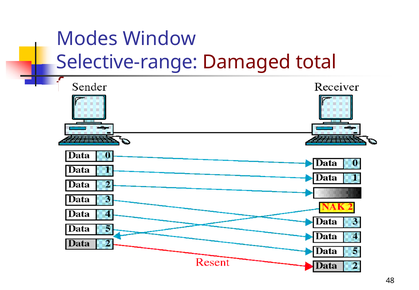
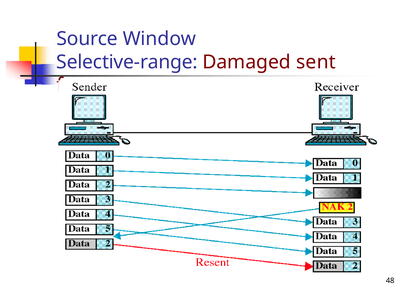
Modes: Modes -> Source
total: total -> sent
